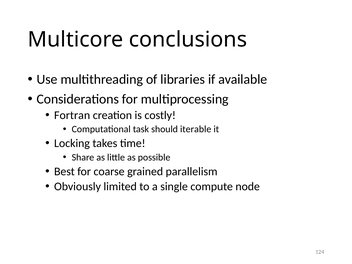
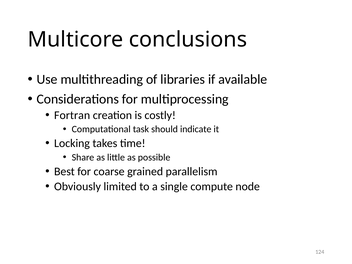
iterable: iterable -> indicate
